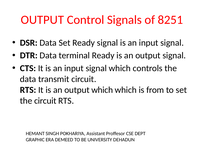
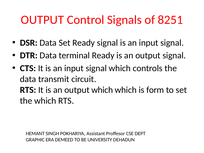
from: from -> form
the circuit: circuit -> which
